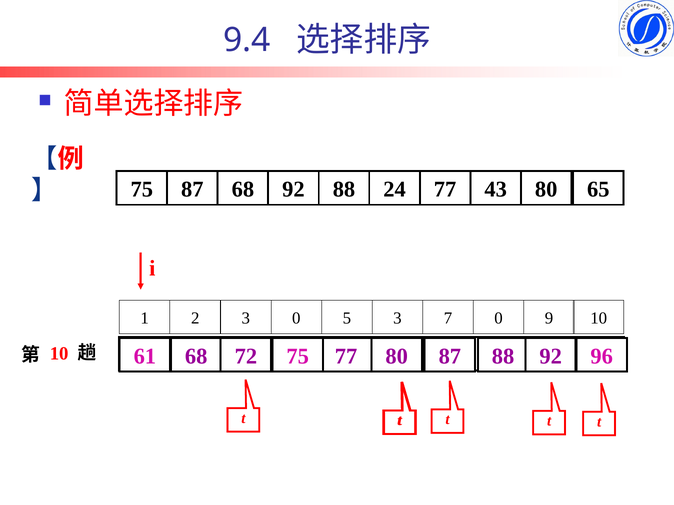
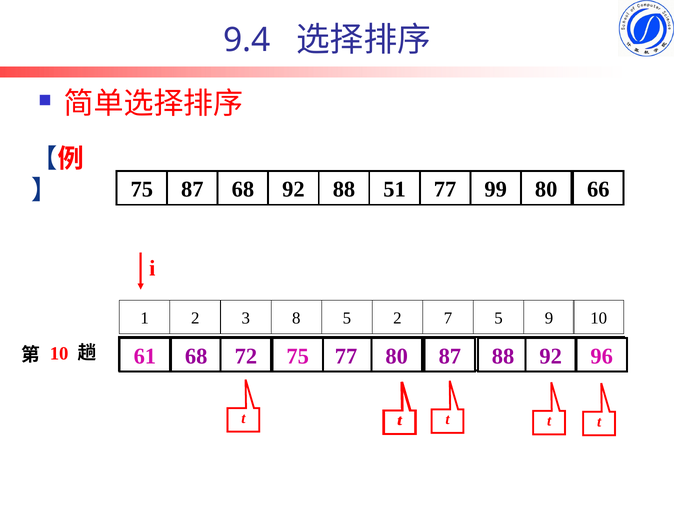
24: 24 -> 51
43: 43 -> 99
65: 65 -> 66
3 0: 0 -> 8
5 3: 3 -> 2
7 0: 0 -> 5
